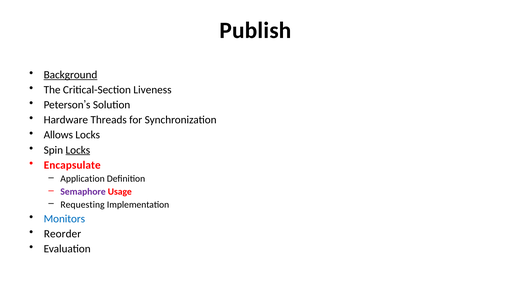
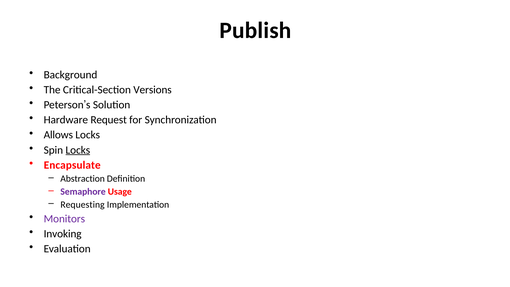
Background underline: present -> none
Liveness: Liveness -> Versions
Threads: Threads -> Request
Application: Application -> Abstraction
Monitors colour: blue -> purple
Reorder: Reorder -> Invoking
